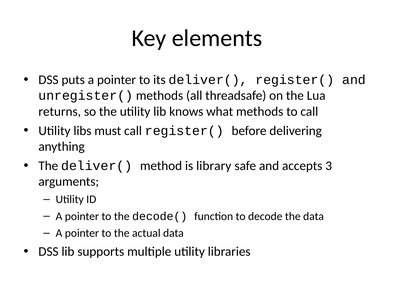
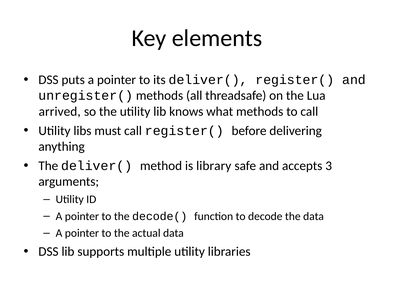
returns: returns -> arrived
